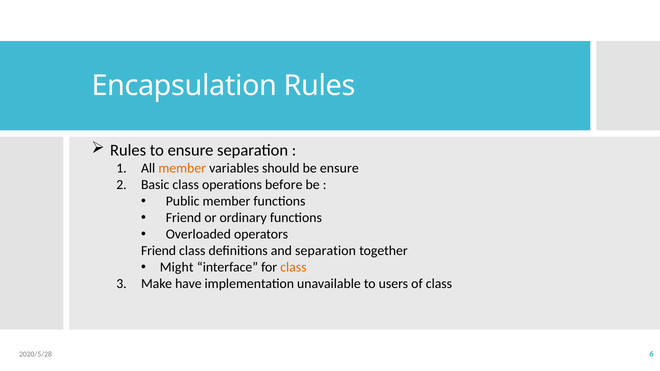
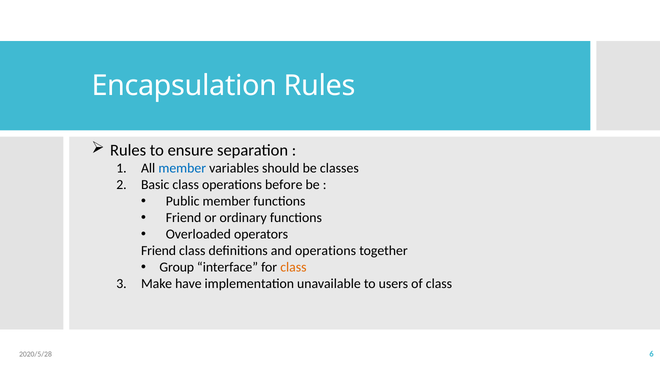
member at (182, 168) colour: orange -> blue
be ensure: ensure -> classes
and separation: separation -> operations
Might: Might -> Group
